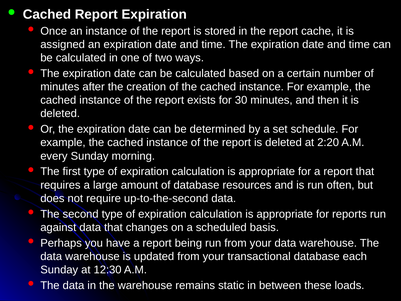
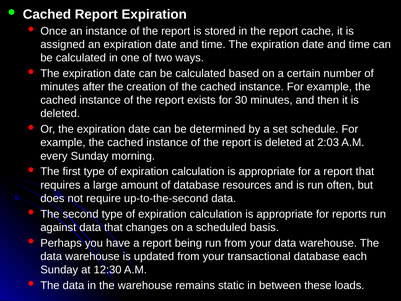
2:20: 2:20 -> 2:03
